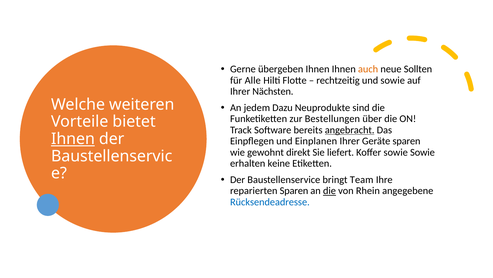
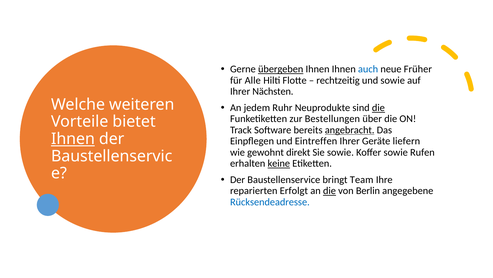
übergeben underline: none -> present
auch colour: orange -> blue
Sollten: Sollten -> Früher
Dazu: Dazu -> Ruhr
die at (378, 108) underline: none -> present
Einplanen: Einplanen -> Eintreffen
Geräte sparen: sparen -> liefern
Sie liefert: liefert -> sowie
sowie Sowie: Sowie -> Rufen
keine underline: none -> present
reparierten Sparen: Sparen -> Erfolgt
Rhein: Rhein -> Berlin
